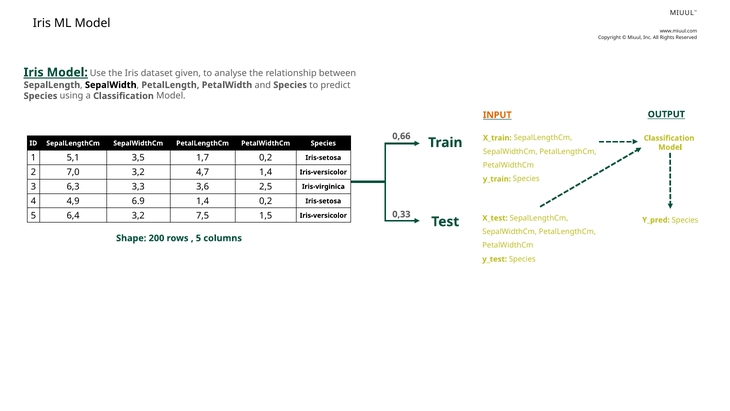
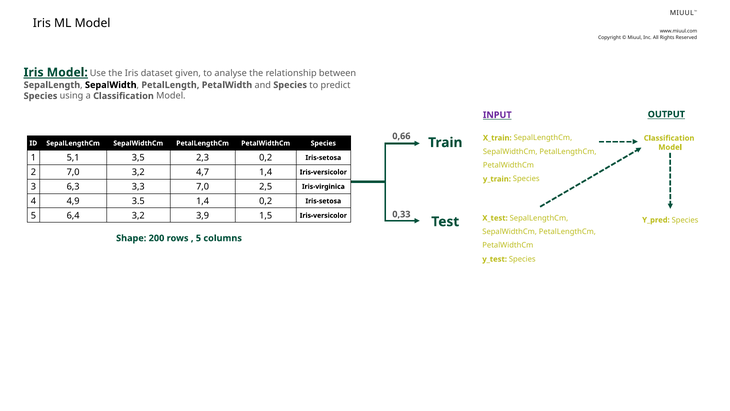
INPUT colour: orange -> purple
1,7: 1,7 -> 2,3
3,3 3,6: 3,6 -> 7,0
6.9: 6.9 -> 3.5
7,5: 7,5 -> 3,9
